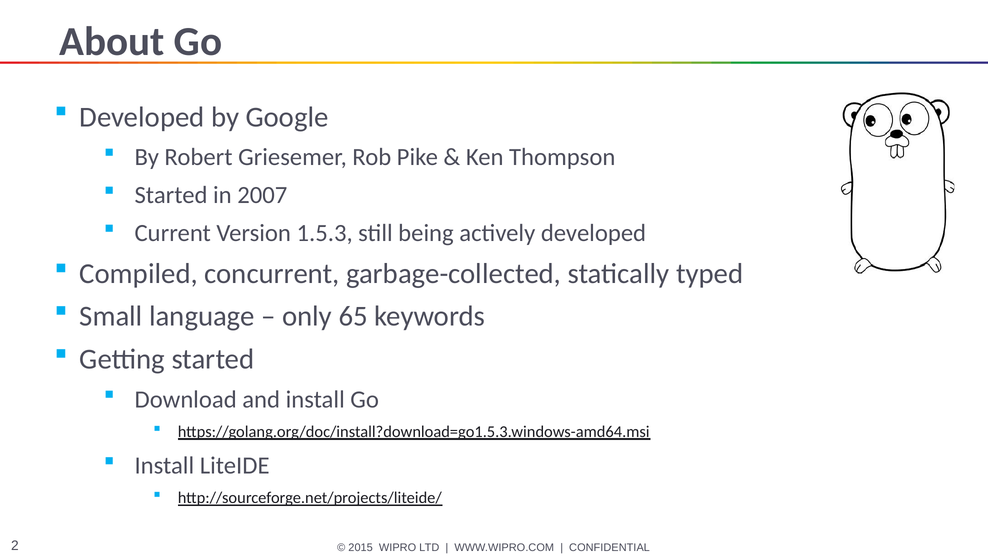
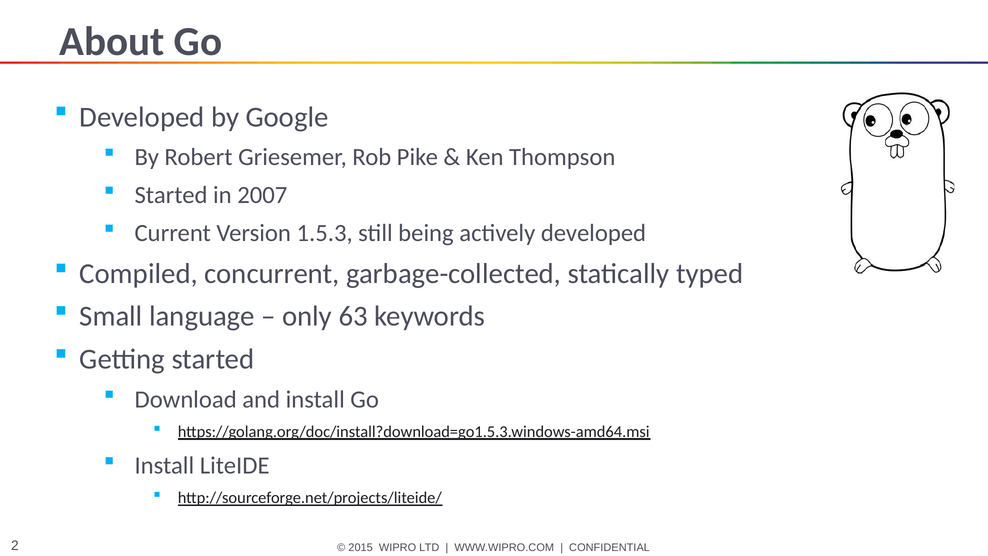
65: 65 -> 63
